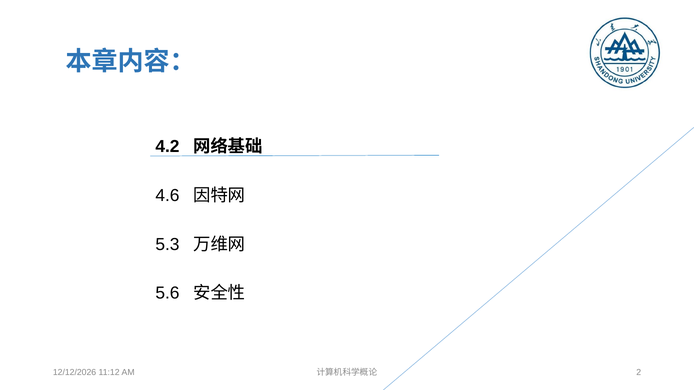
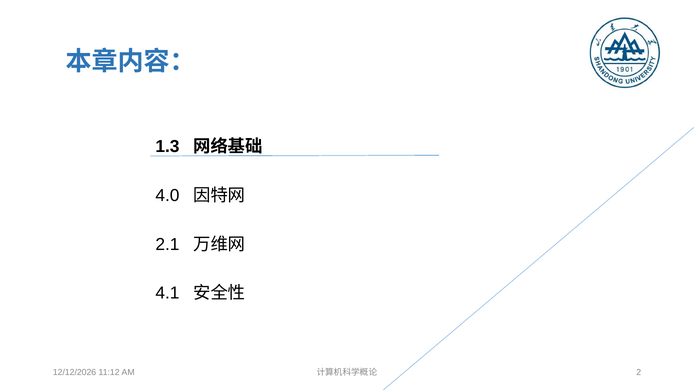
4.2: 4.2 -> 1.3
4.6: 4.6 -> 4.0
5.3: 5.3 -> 2.1
5.6: 5.6 -> 4.1
